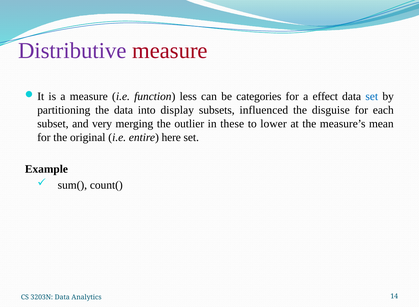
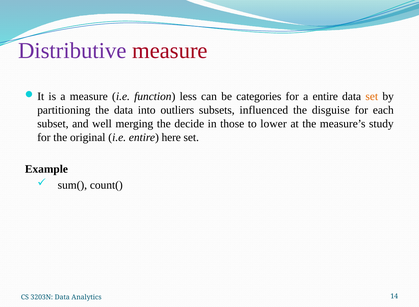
a effect: effect -> entire
set at (372, 96) colour: blue -> orange
display: display -> outliers
very: very -> well
outlier: outlier -> decide
these: these -> those
mean: mean -> study
